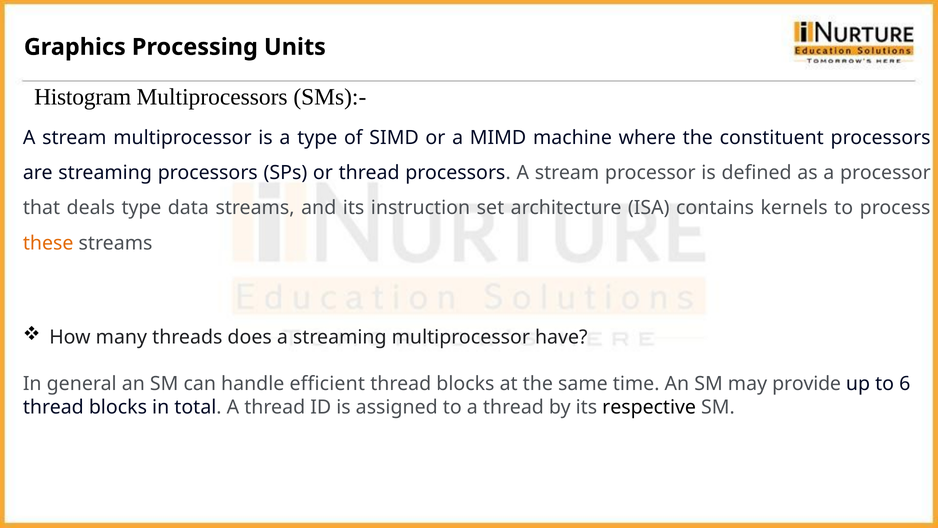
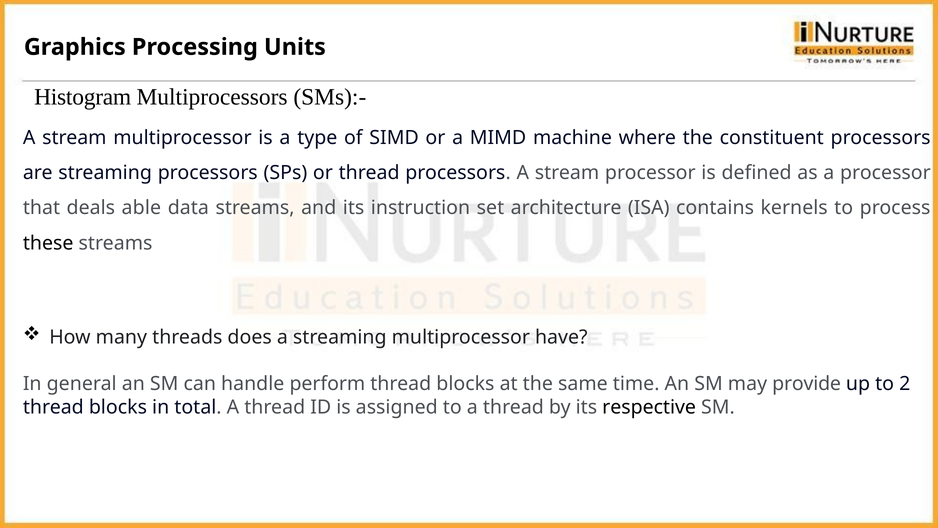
deals type: type -> able
these colour: orange -> black
efficient: efficient -> perform
6: 6 -> 2
